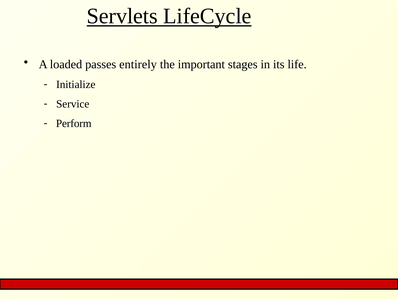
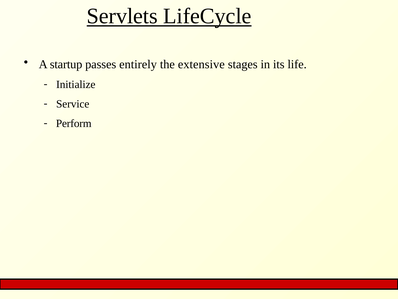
loaded: loaded -> startup
important: important -> extensive
